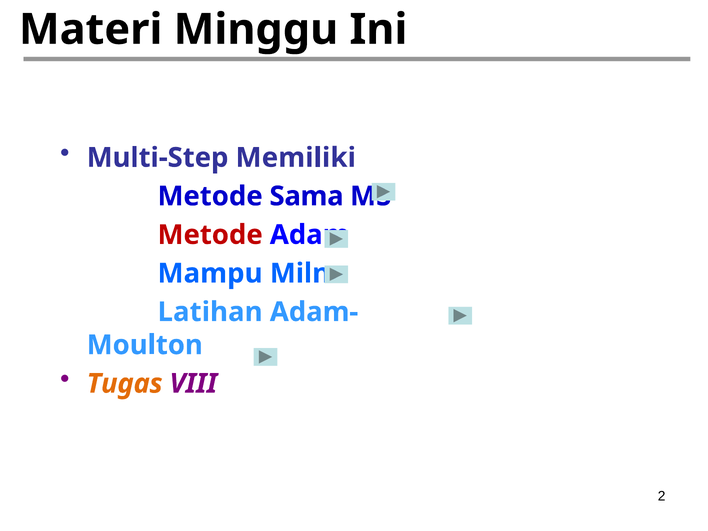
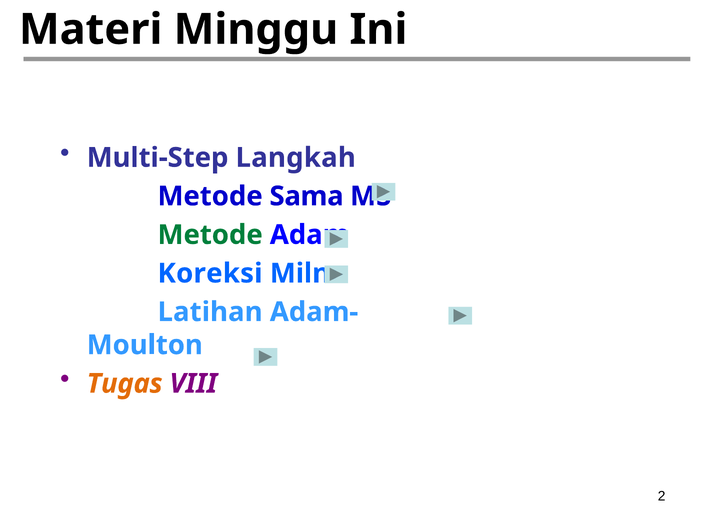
Memiliki: Memiliki -> Langkah
Metode at (210, 235) colour: red -> green
Mampu: Mampu -> Koreksi
